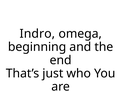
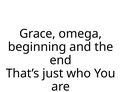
Indro: Indro -> Grace
